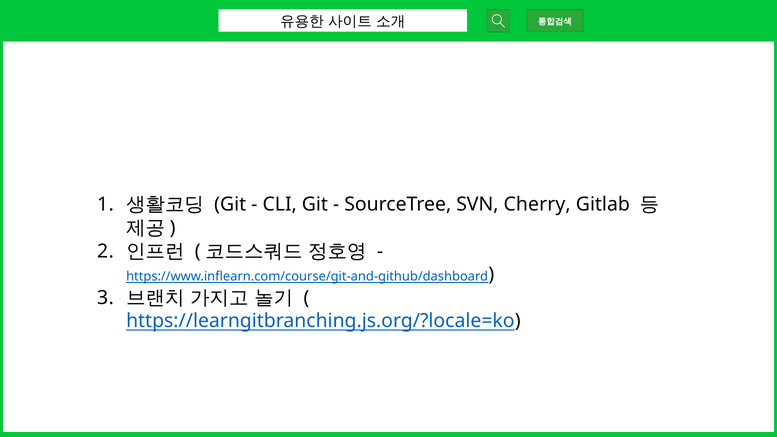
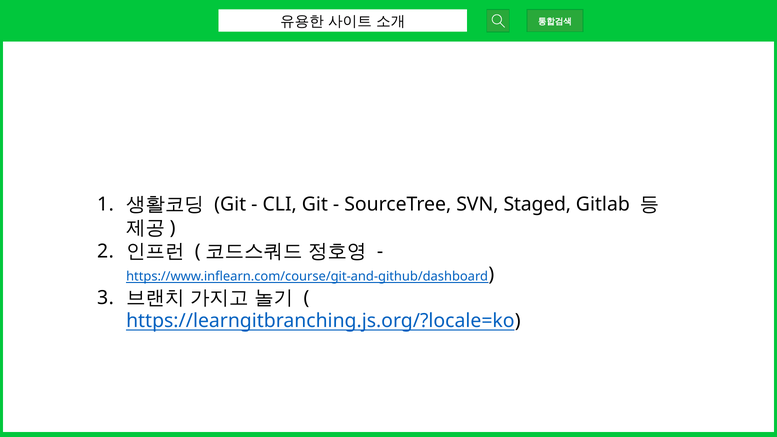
Cherry: Cherry -> Staged
